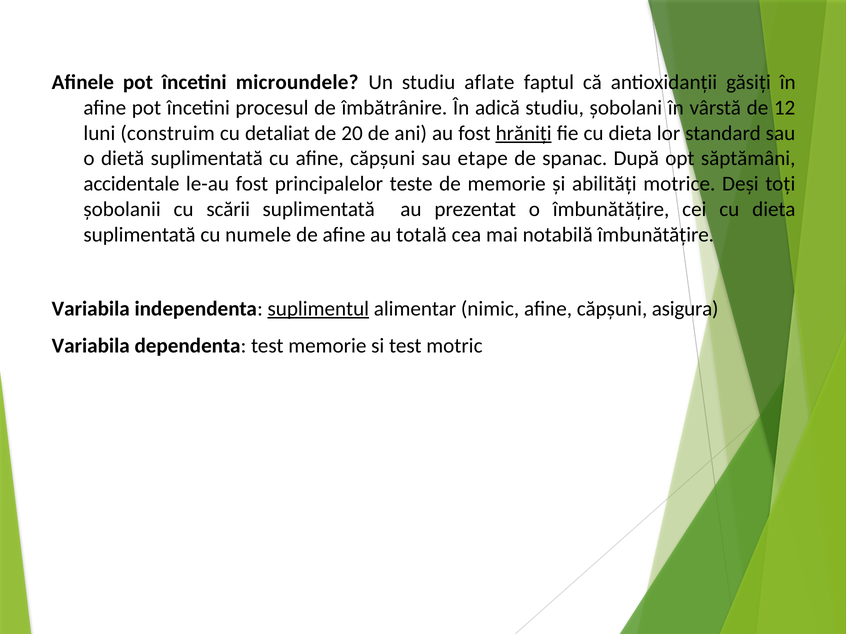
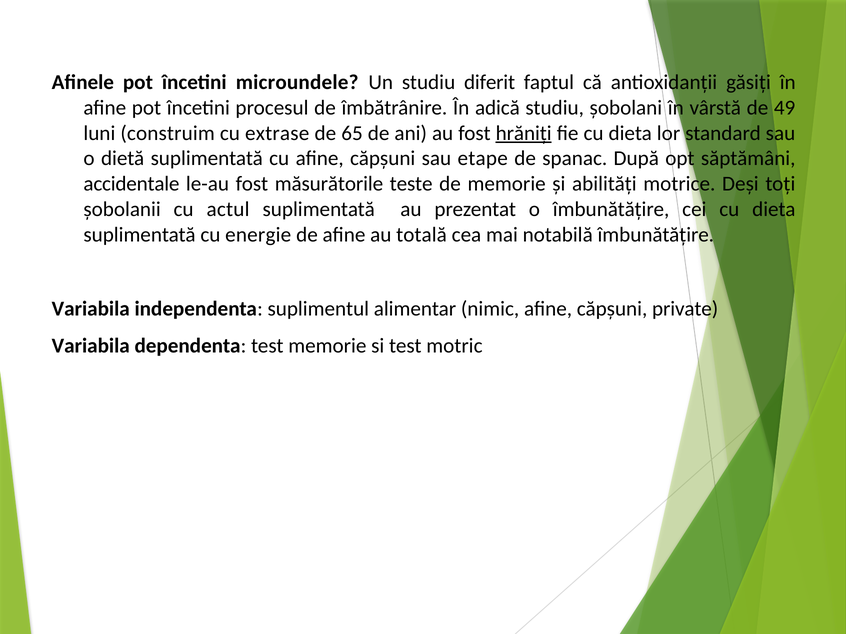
aflate: aflate -> diferit
12: 12 -> 49
detaliat: detaliat -> extrase
20: 20 -> 65
principalelor: principalelor -> măsurătorile
scării: scării -> actul
numele: numele -> energie
suplimentul underline: present -> none
asigura: asigura -> private
